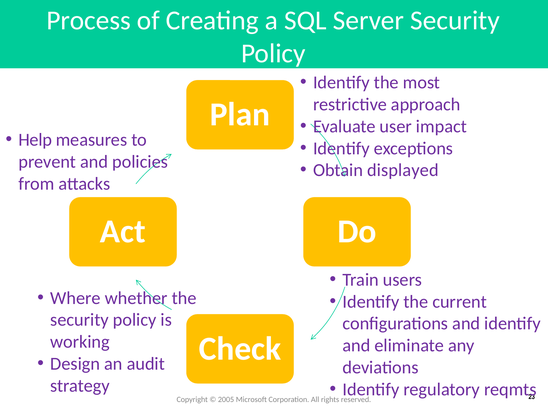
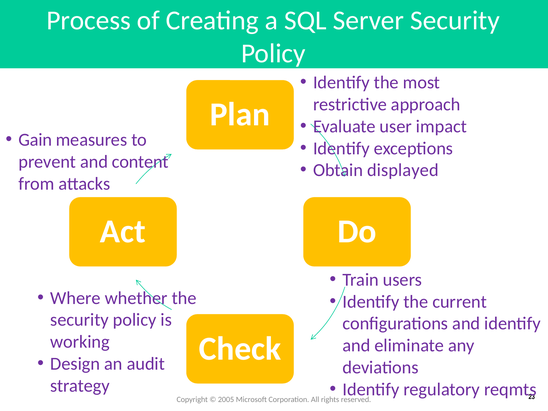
Help: Help -> Gain
policies: policies -> content
